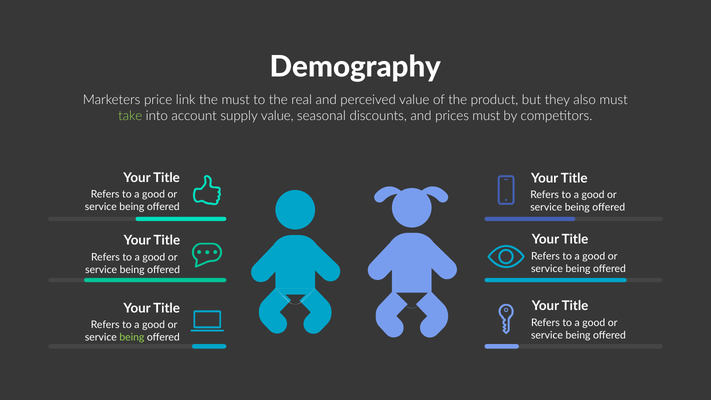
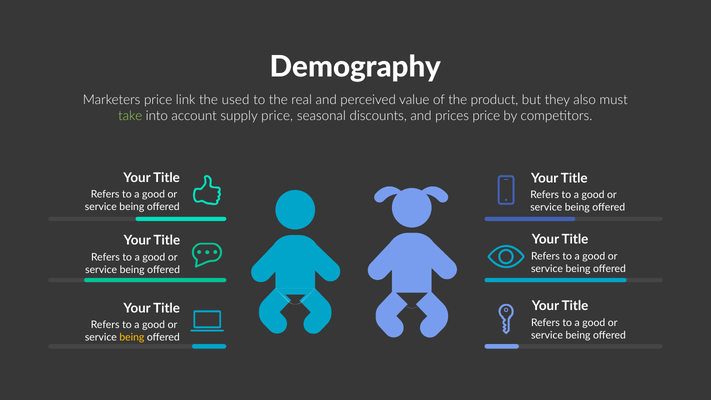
the must: must -> used
supply value: value -> price
prices must: must -> price
being at (132, 338) colour: light green -> yellow
